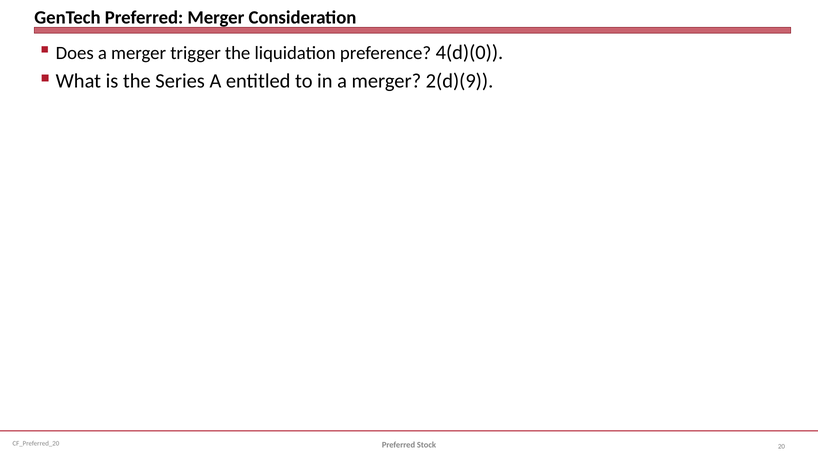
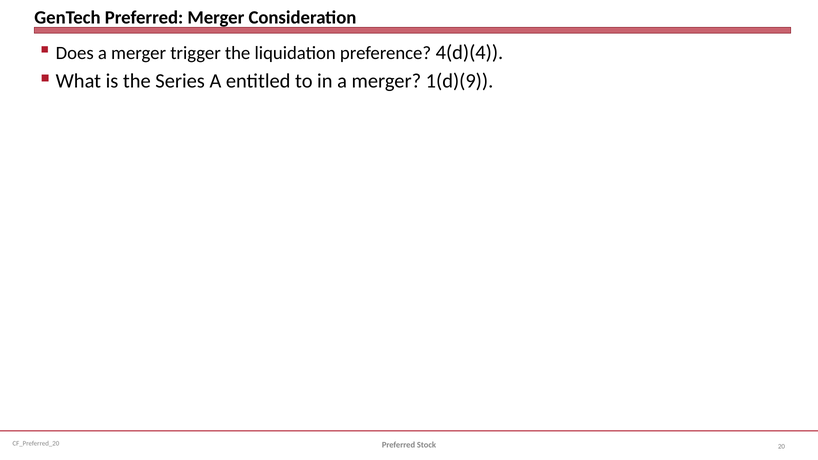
4(d)(0: 4(d)(0 -> 4(d)(4
2(d)(9: 2(d)(9 -> 1(d)(9
